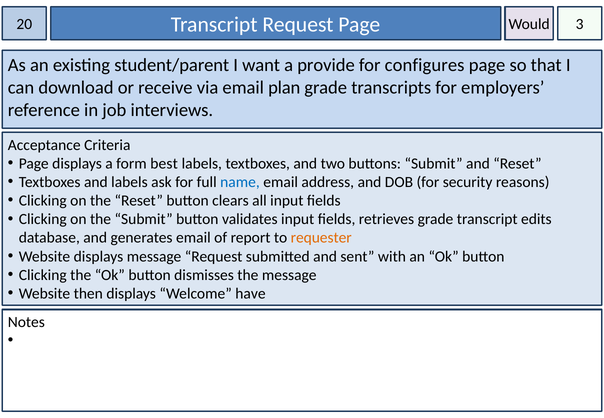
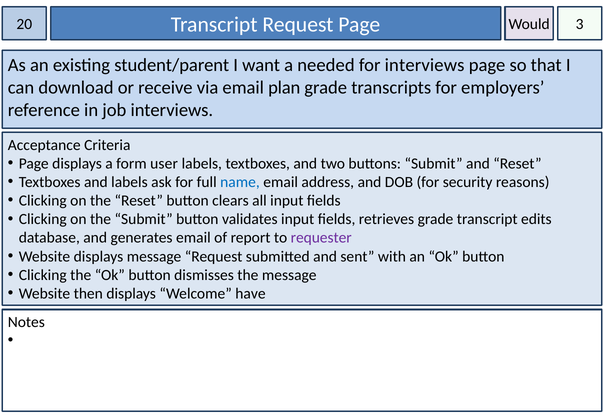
provide: provide -> needed
for configures: configures -> interviews
best: best -> user
requester colour: orange -> purple
